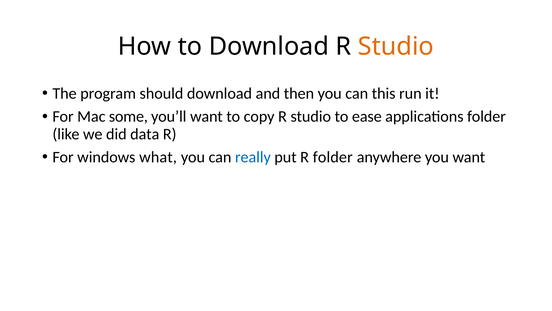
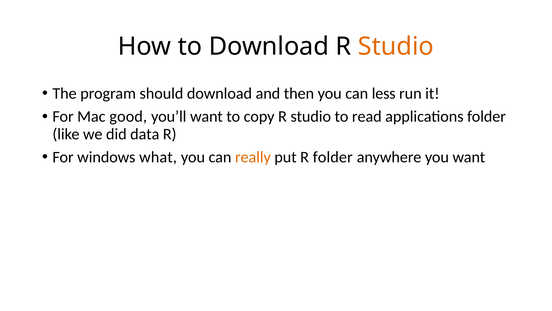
this: this -> less
some: some -> good
ease: ease -> read
really colour: blue -> orange
